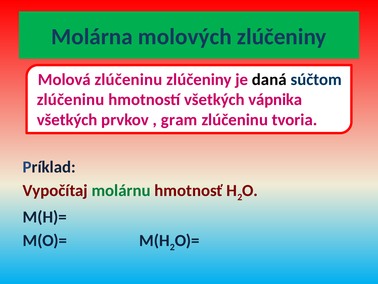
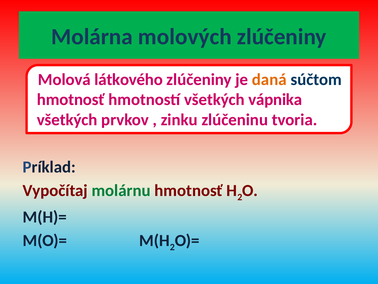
Molová zlúčeninu: zlúčeninu -> látkového
daná colour: black -> orange
zlúčeninu at (71, 99): zlúčeninu -> hmotnosť
gram: gram -> zinku
